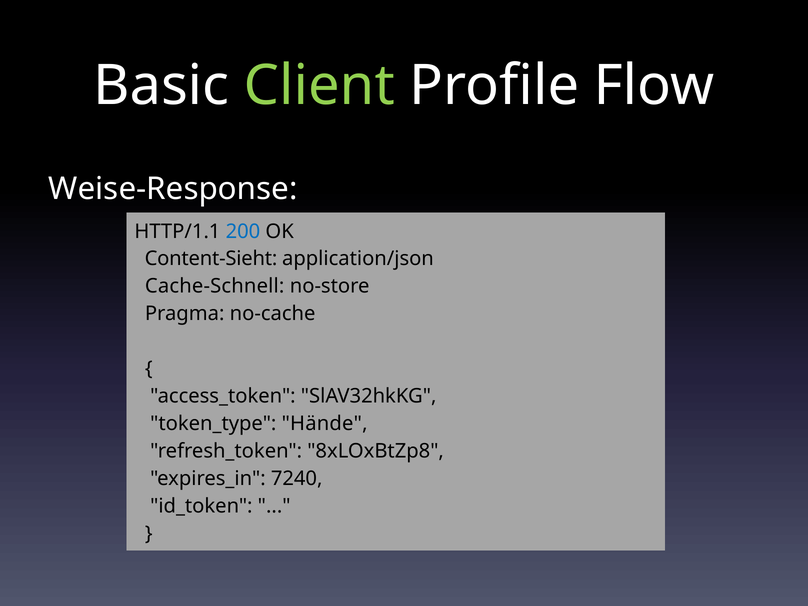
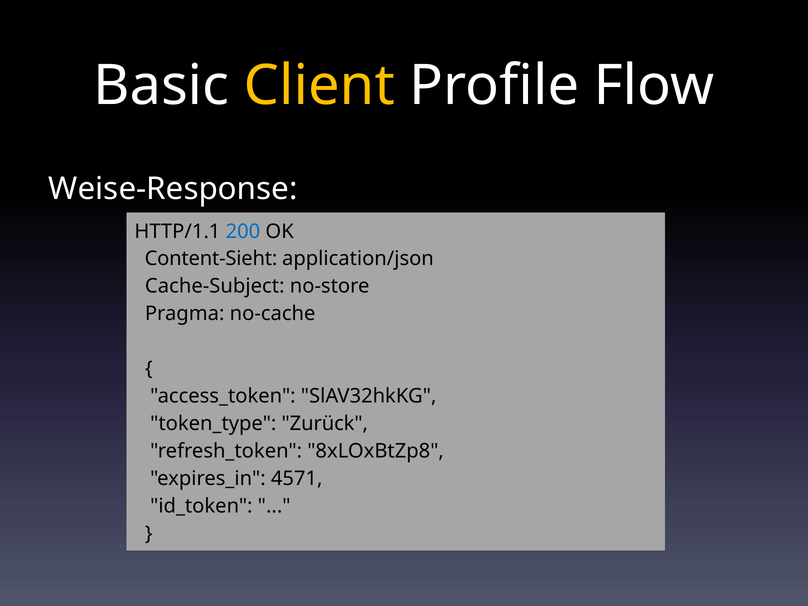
Client colour: light green -> yellow
Cache-Schnell: Cache-Schnell -> Cache-Subject
Hände: Hände -> Zurück
7240: 7240 -> 4571
